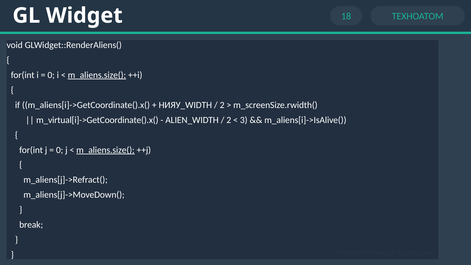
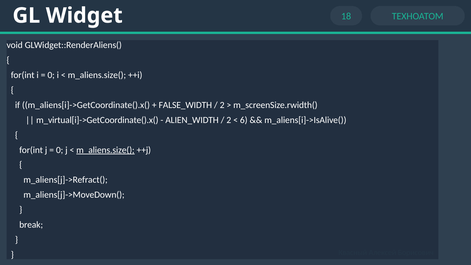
m_aliens.size( at (97, 75) underline: present -> none
НИЯУ_WIDTH: НИЯУ_WIDTH -> FALSE_WIDTH
3: 3 -> 6
